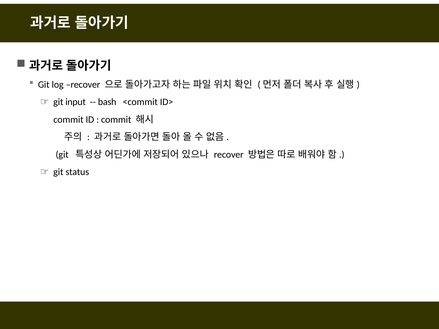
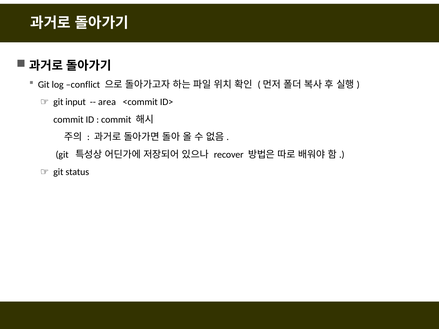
log recover: recover -> conflict
bash: bash -> area
